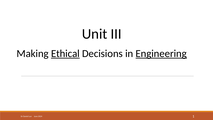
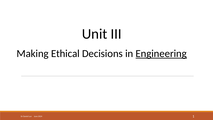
Ethical underline: present -> none
